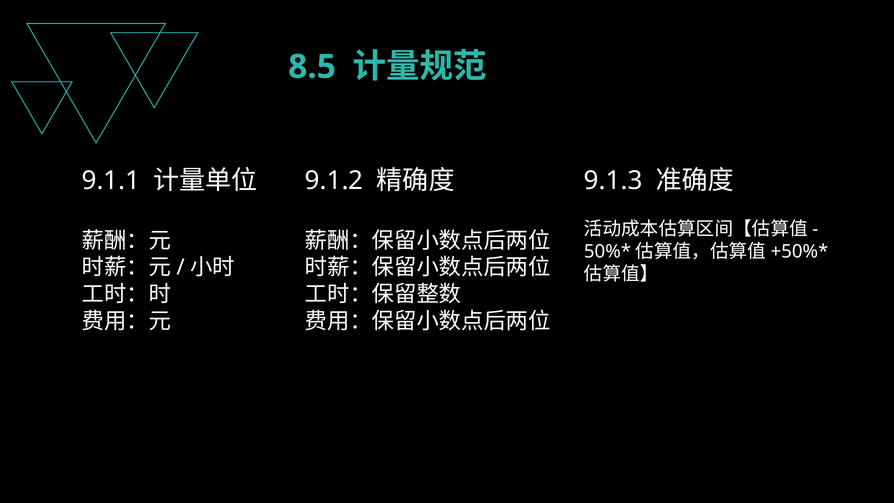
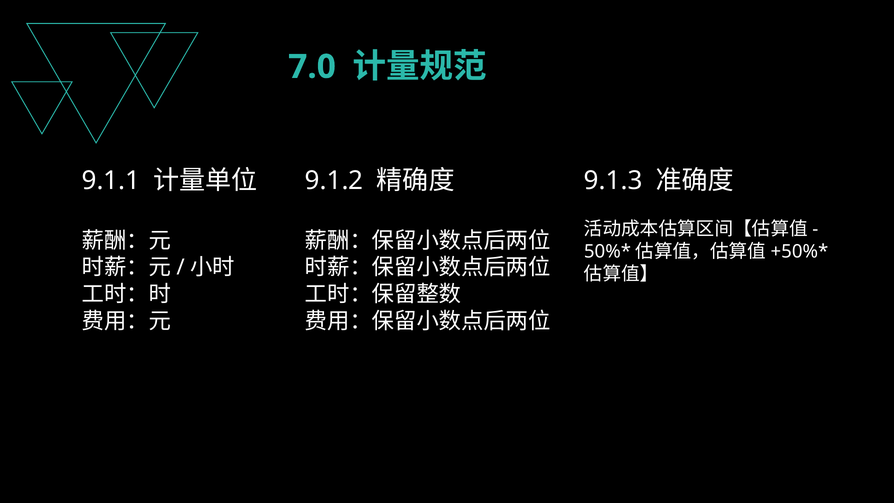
8.5: 8.5 -> 7.0
